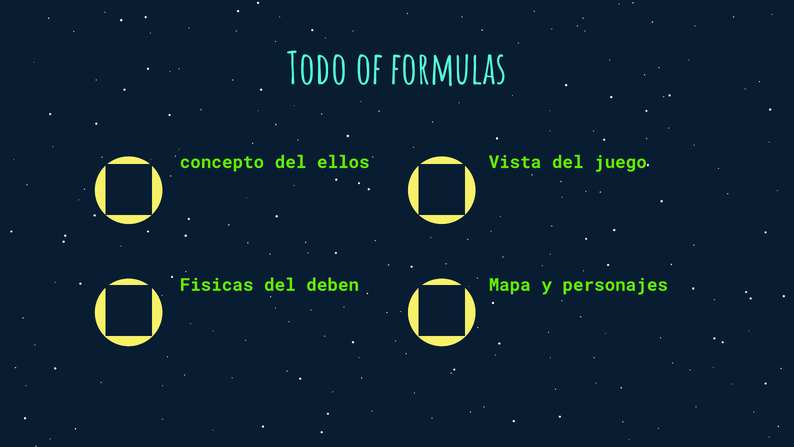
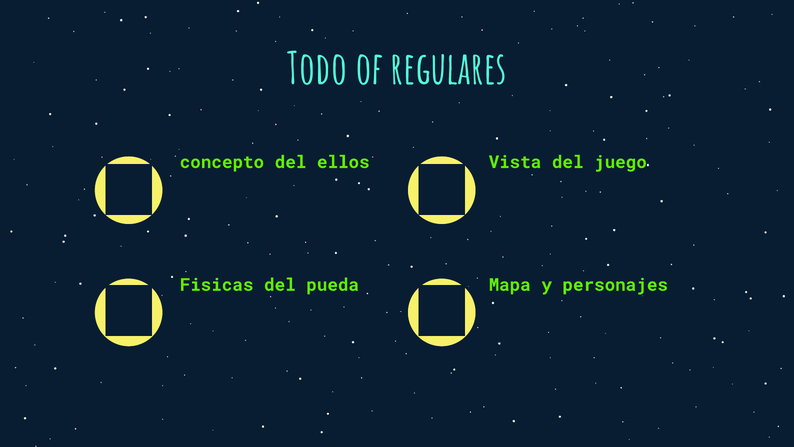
formulas: formulas -> regulares
deben: deben -> pueda
